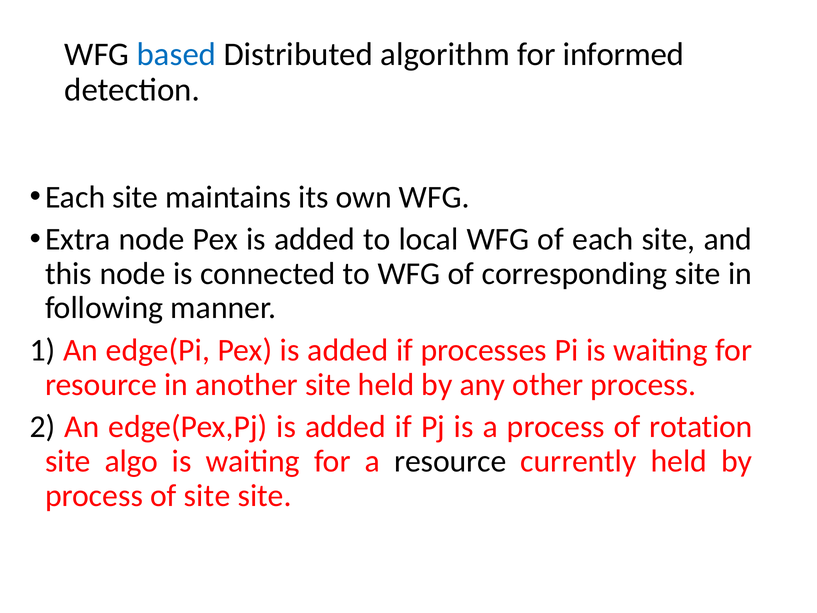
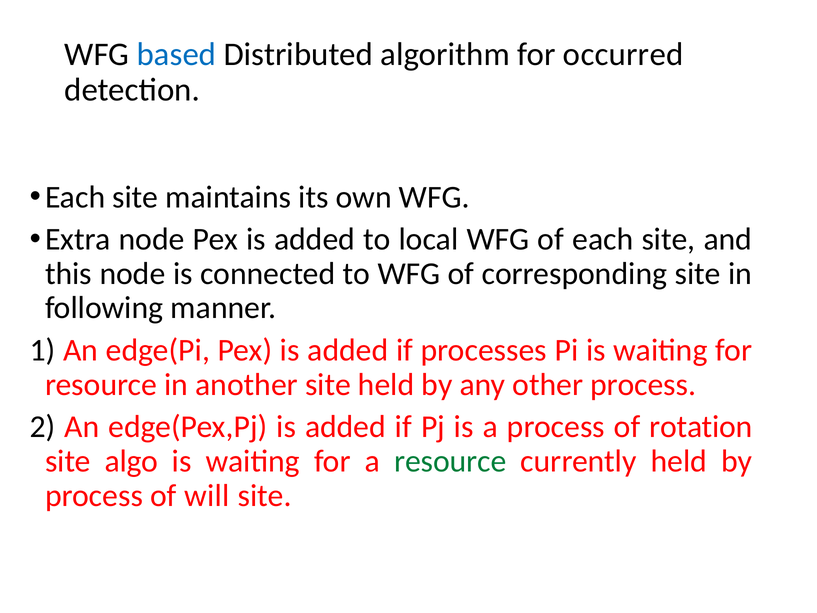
informed: informed -> occurred
resource at (450, 461) colour: black -> green
of site: site -> will
